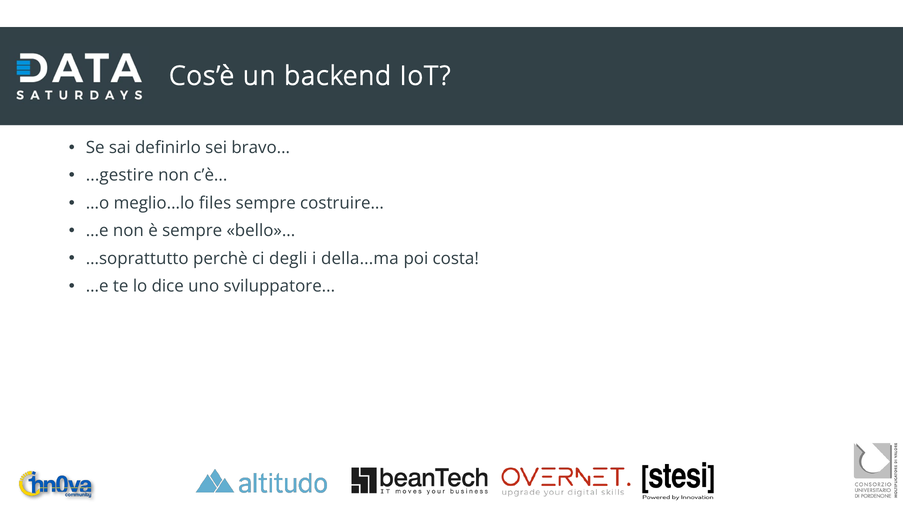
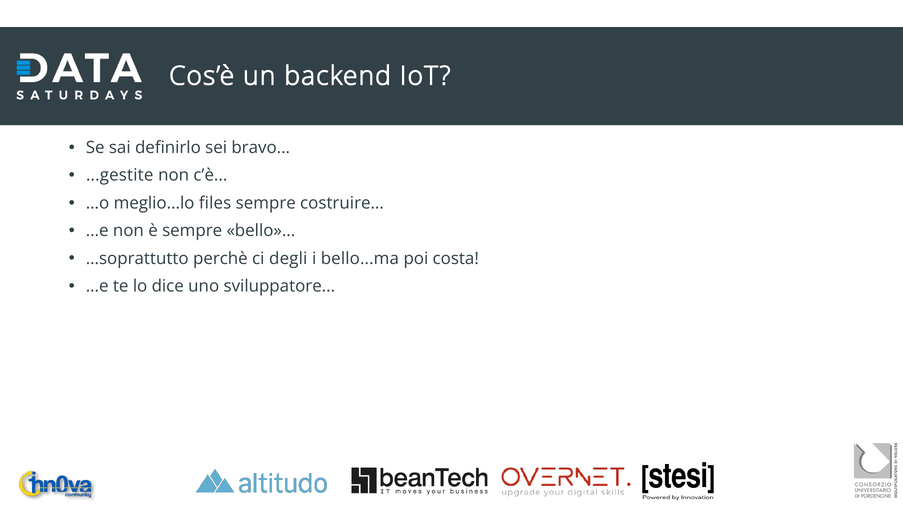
...gestire: ...gestire -> ...gestite
della...ma: della...ma -> bello...ma
